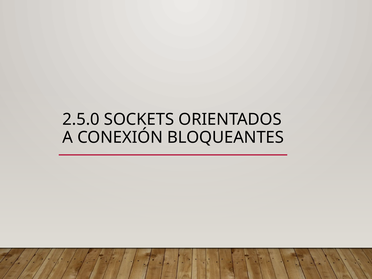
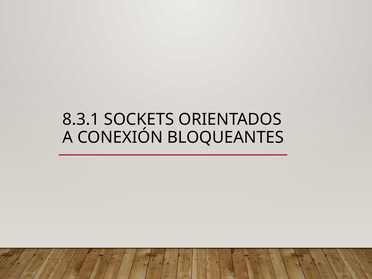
2.5.0: 2.5.0 -> 8.3.1
